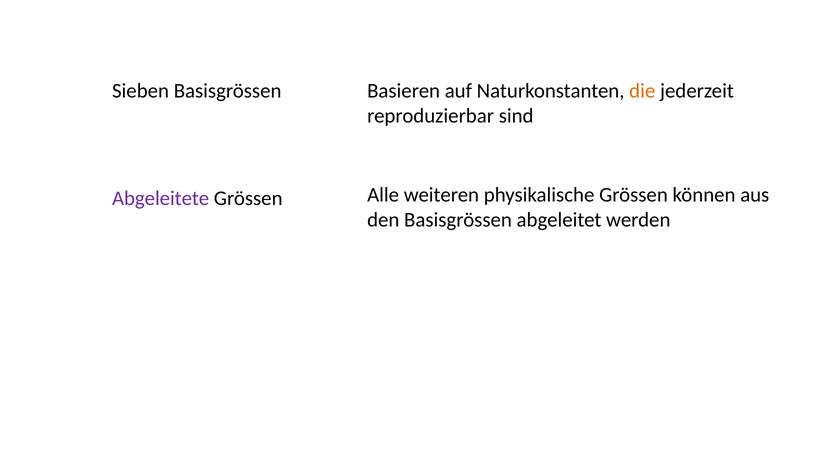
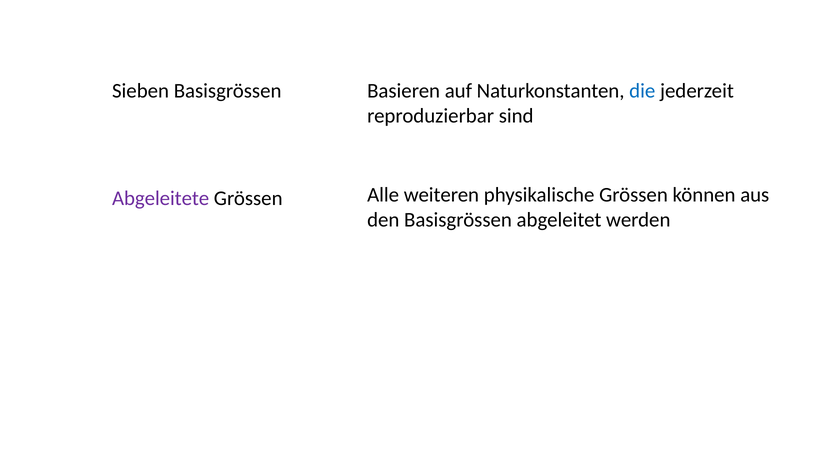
die colour: orange -> blue
